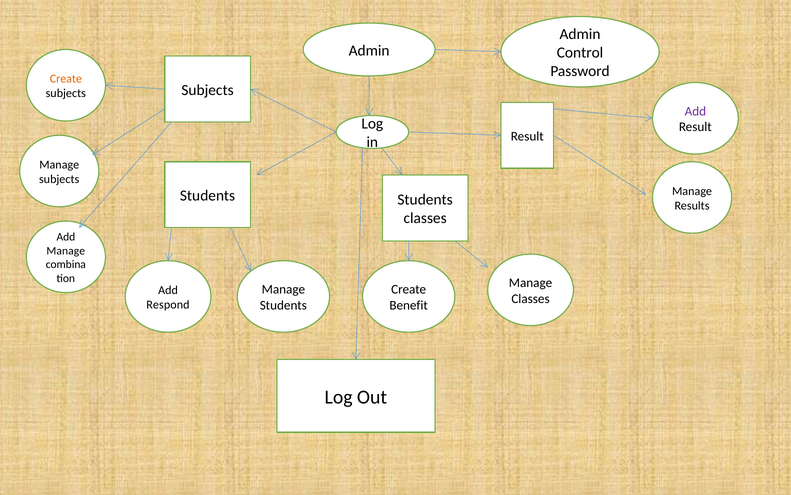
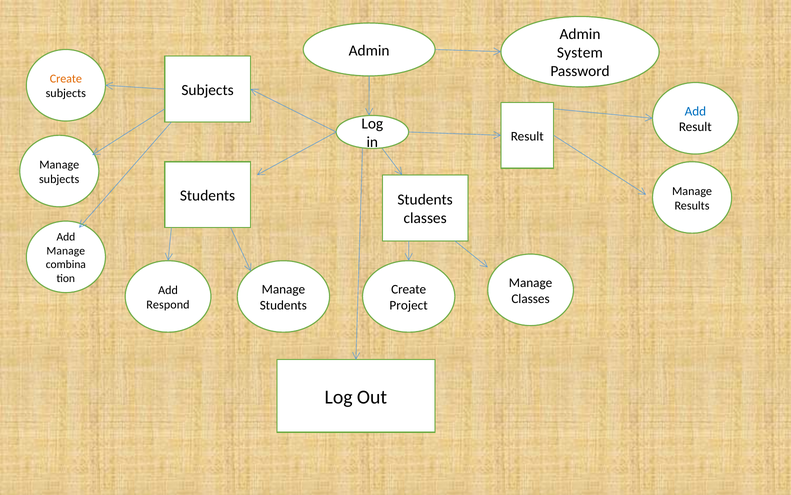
Control: Control -> System
Add at (695, 111) colour: purple -> blue
Benefit: Benefit -> Project
